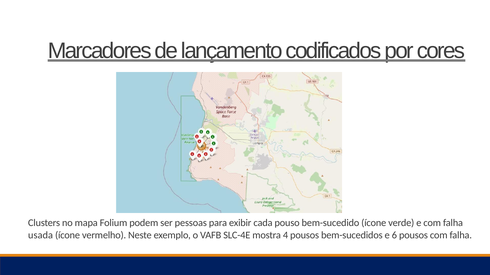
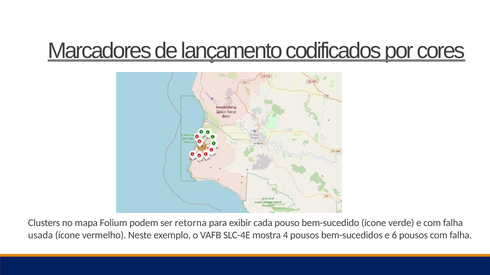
pessoas: pessoas -> retorna
